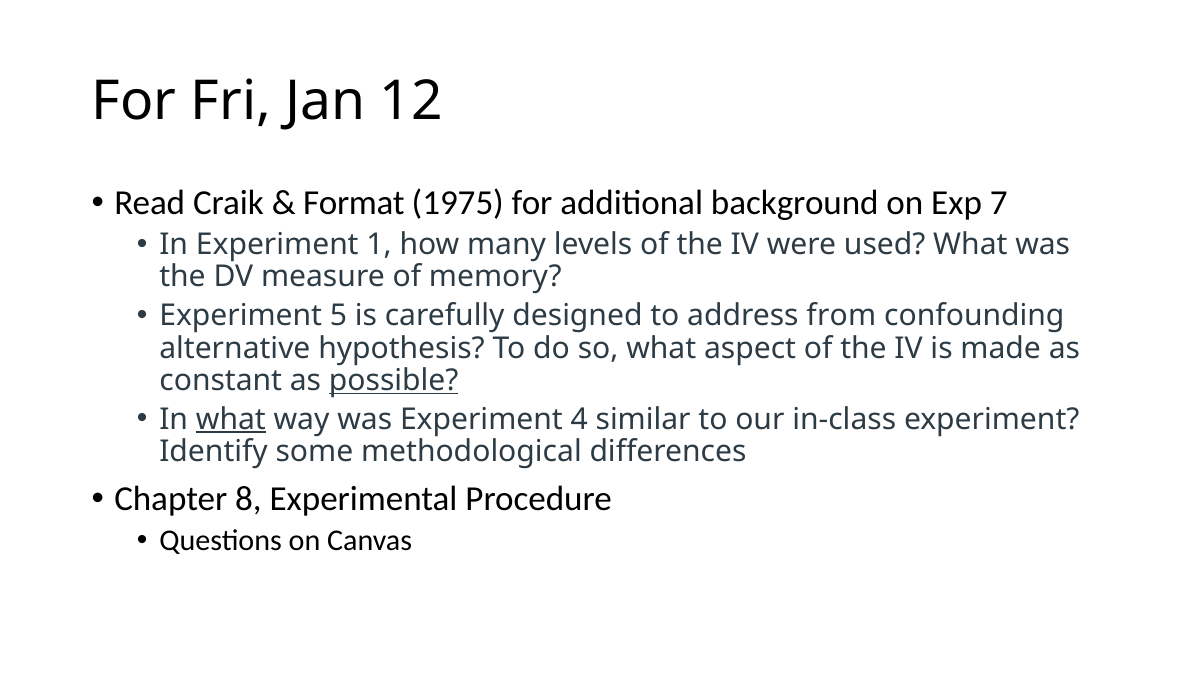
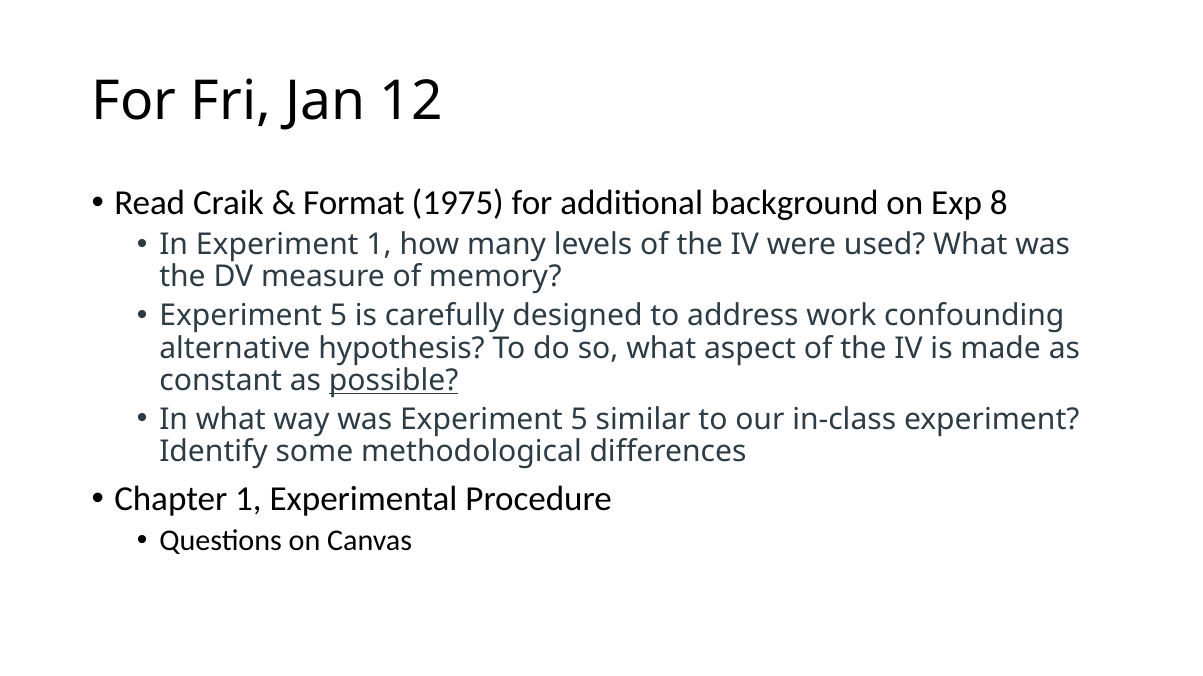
7: 7 -> 8
from: from -> work
what at (231, 420) underline: present -> none
was Experiment 4: 4 -> 5
Chapter 8: 8 -> 1
